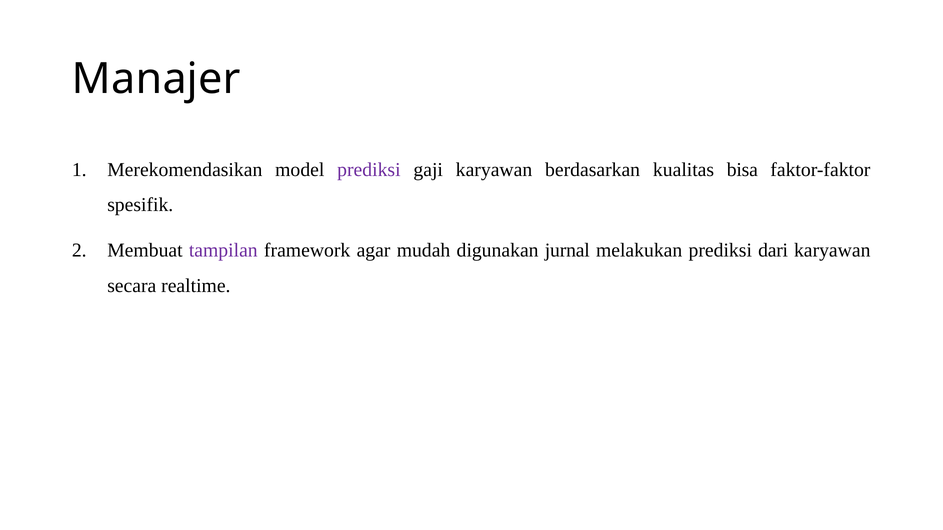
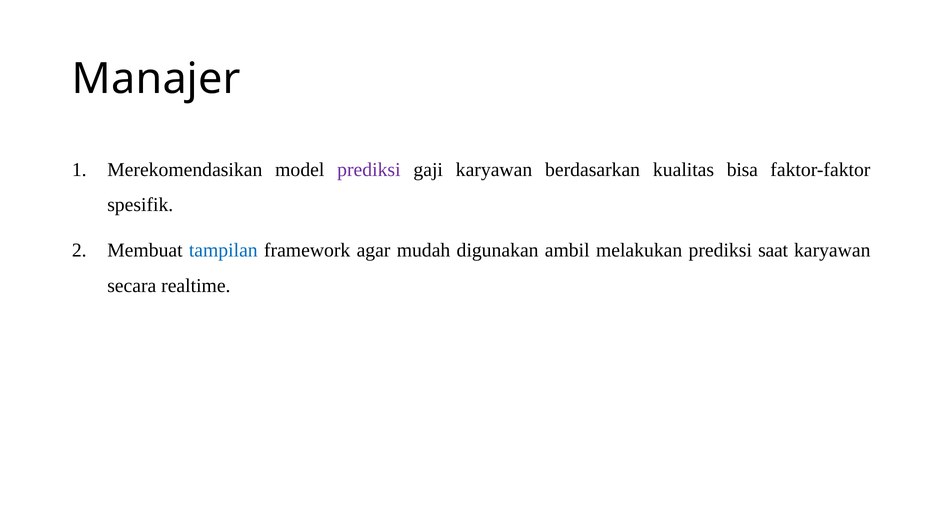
tampilan colour: purple -> blue
jurnal: jurnal -> ambil
dari: dari -> saat
